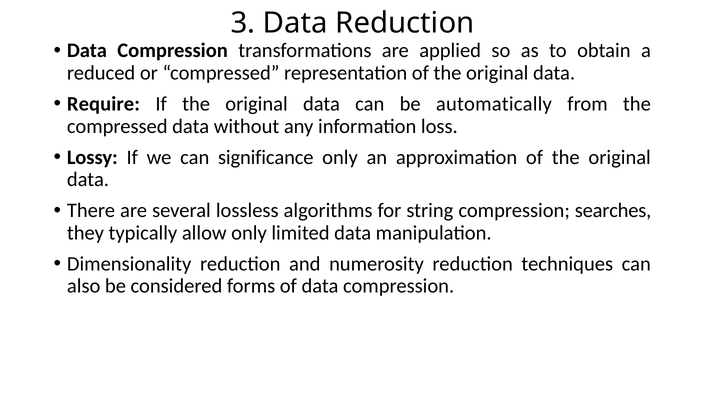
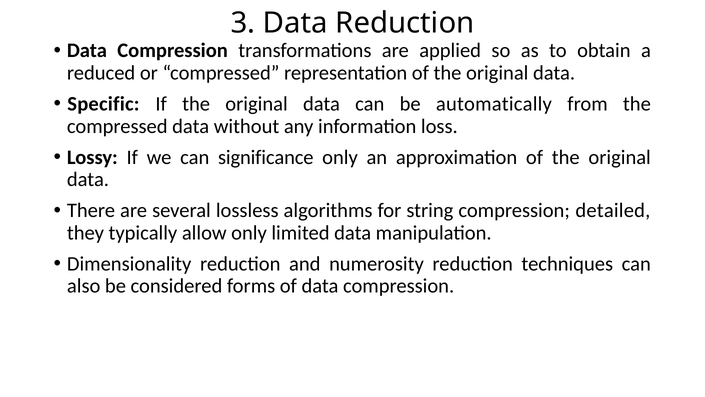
Require: Require -> Specific
searches: searches -> detailed
